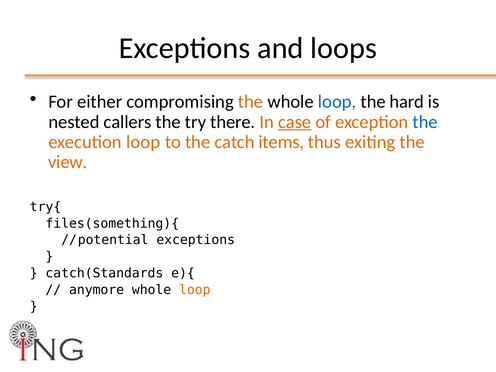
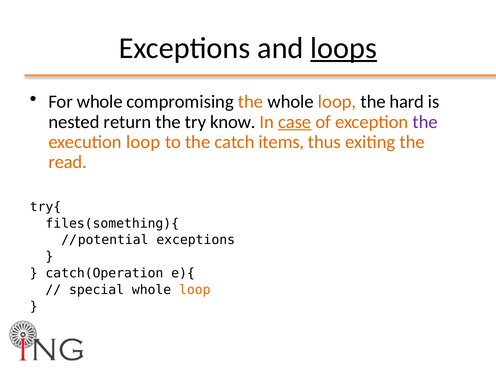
loops underline: none -> present
For either: either -> whole
loop at (337, 102) colour: blue -> orange
callers: callers -> return
there: there -> know
the at (425, 122) colour: blue -> purple
view: view -> read
catch(Standards: catch(Standards -> catch(Operation
anymore: anymore -> special
